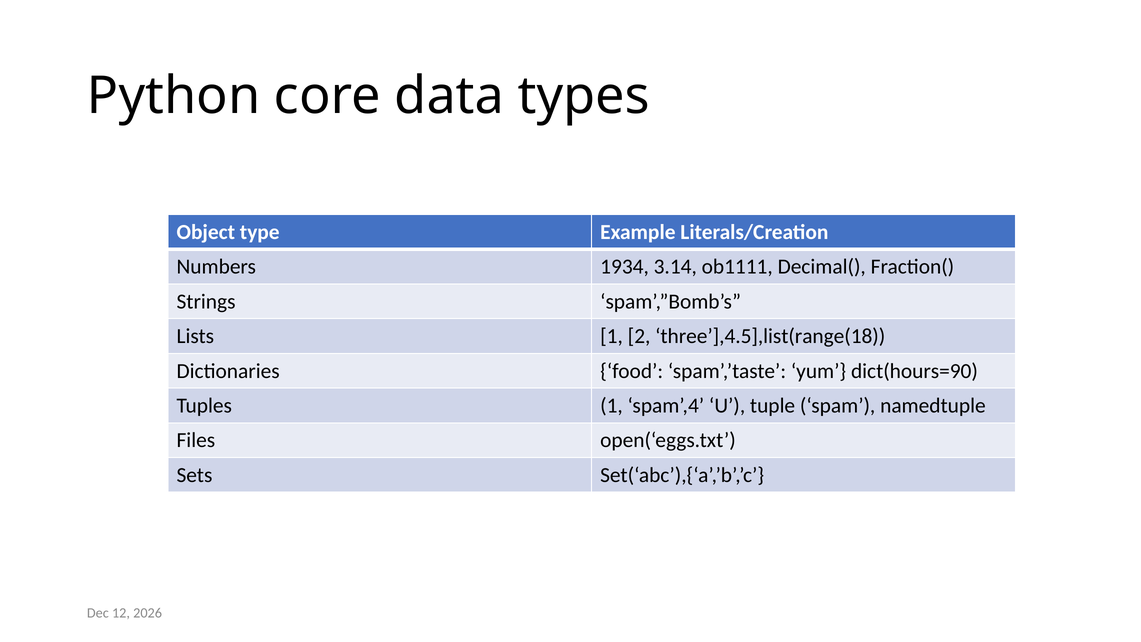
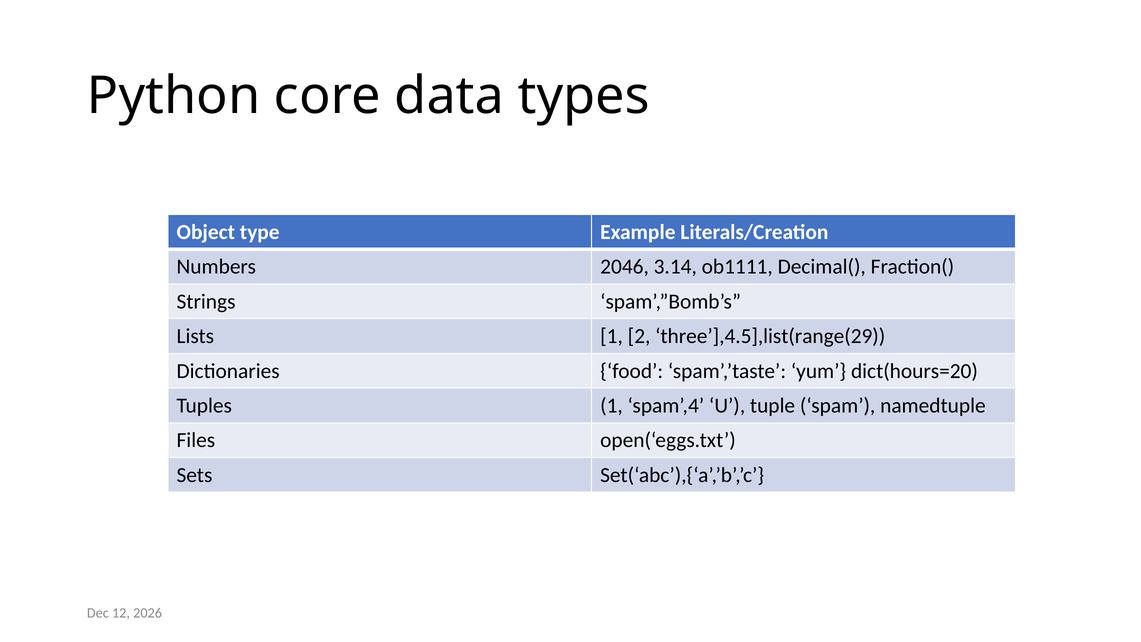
1934: 1934 -> 2046
three’],4.5],list(range(18: three’],4.5],list(range(18 -> three’],4.5],list(range(29
dict(hours=90: dict(hours=90 -> dict(hours=20
